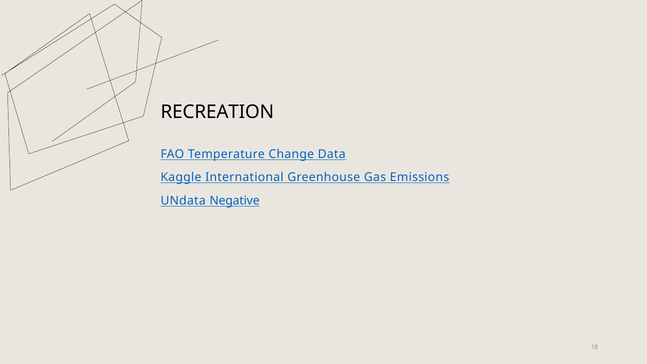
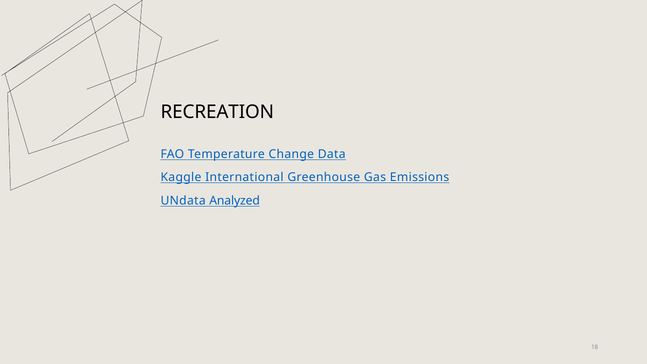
Negative: Negative -> Analyzed
